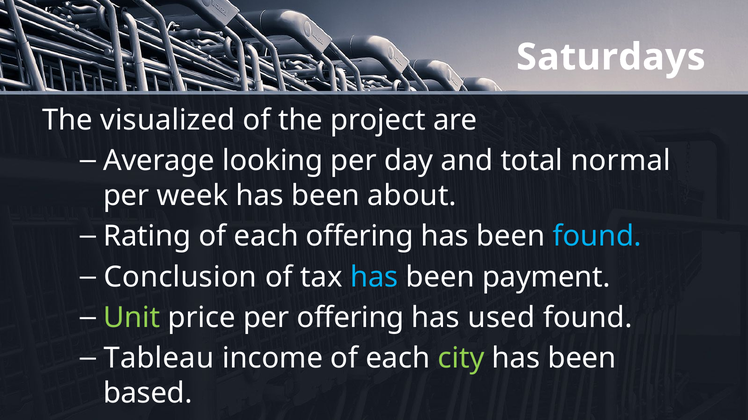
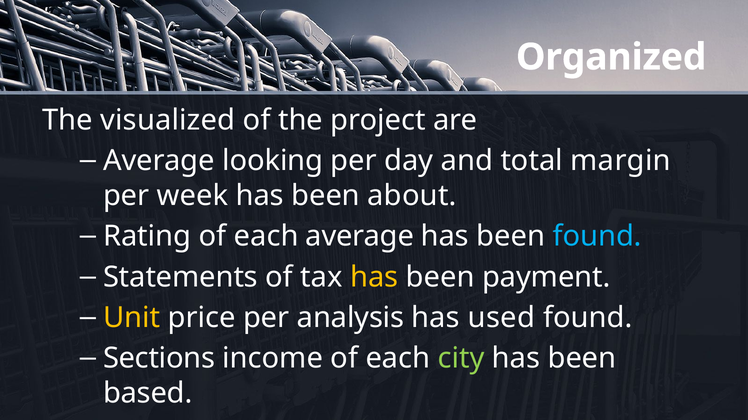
Saturdays: Saturdays -> Organized
normal: normal -> margin
each offering: offering -> average
Conclusion: Conclusion -> Statements
has at (374, 277) colour: light blue -> yellow
Unit colour: light green -> yellow
per offering: offering -> analysis
Tableau: Tableau -> Sections
